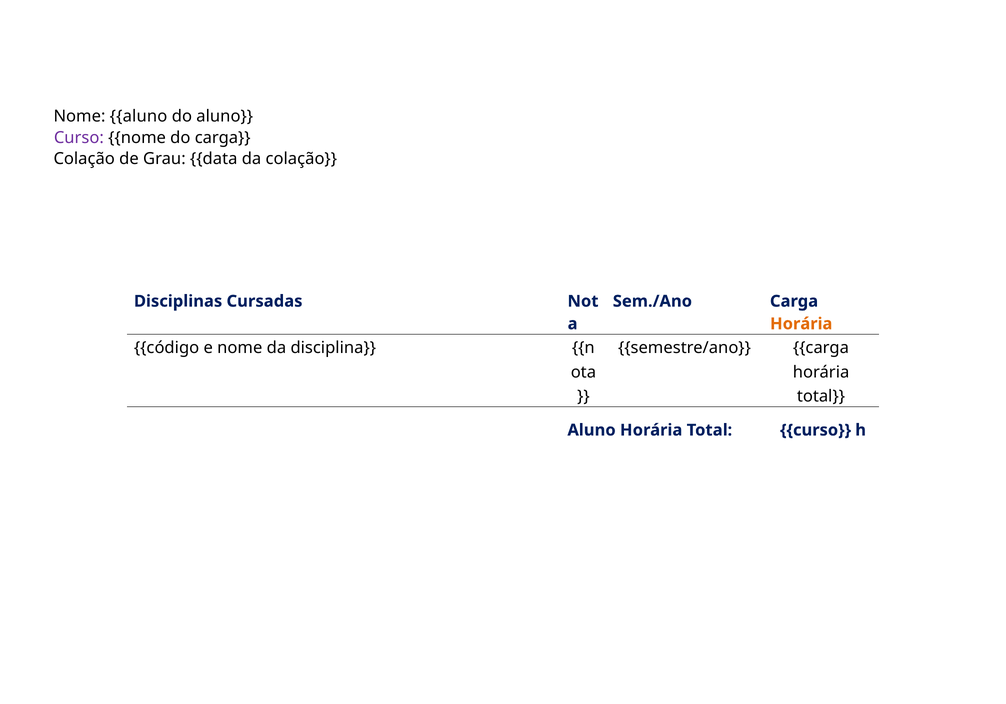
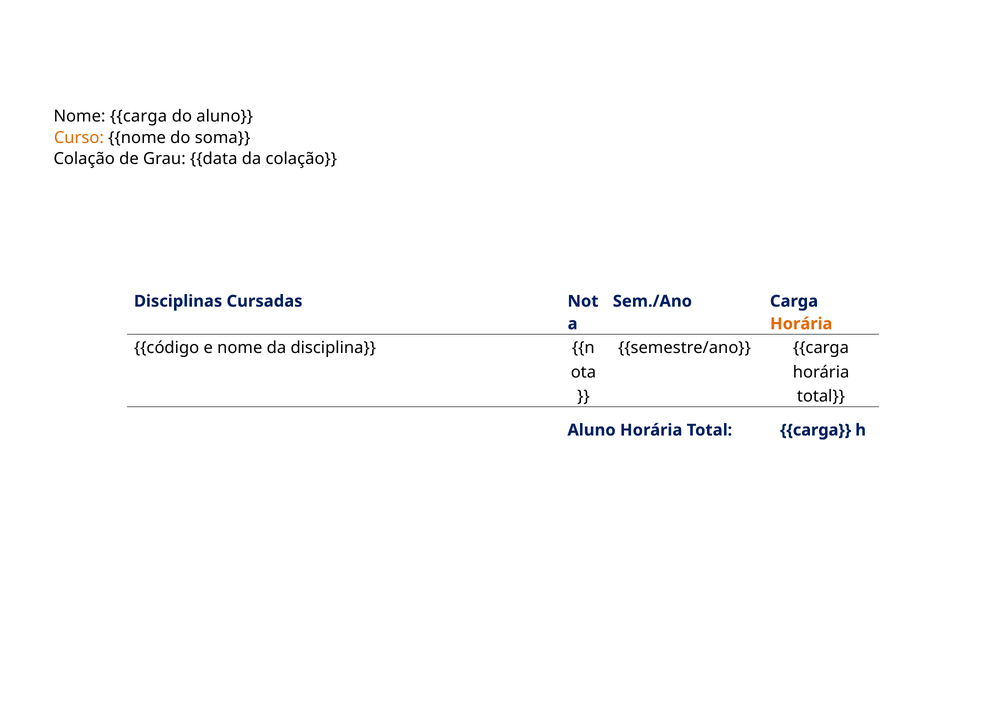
Nome aluno: aluno -> carga
Curso at (79, 138) colour: purple -> orange
do carga: carga -> soma
Total curso: curso -> carga
